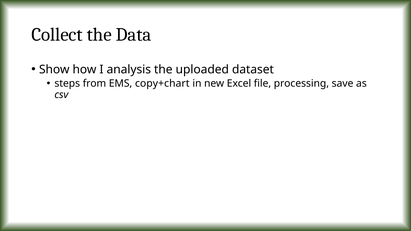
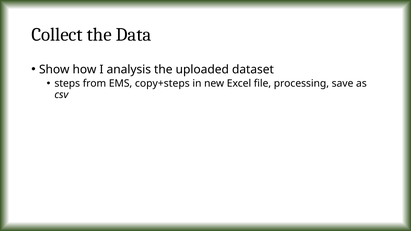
copy+chart: copy+chart -> copy+steps
